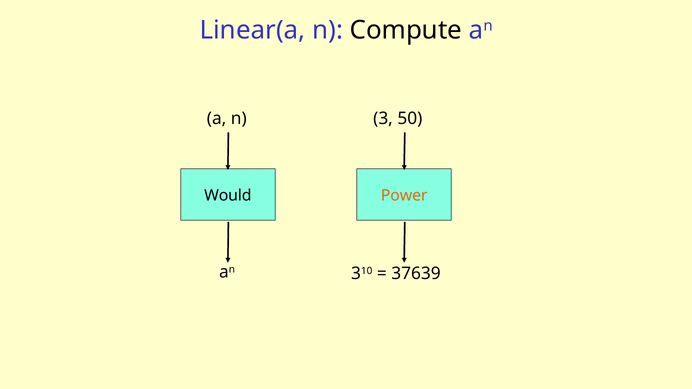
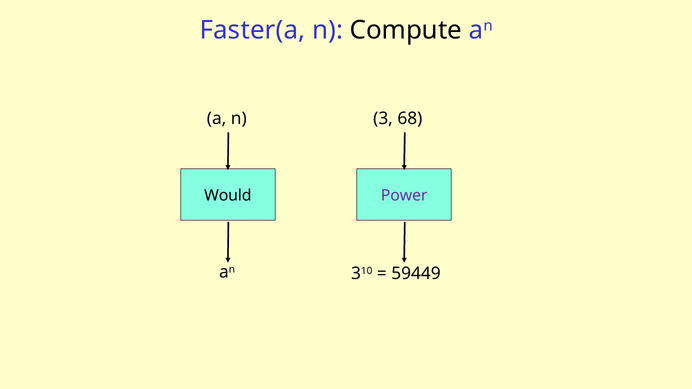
Linear(a: Linear(a -> Faster(a
50: 50 -> 68
Power colour: orange -> purple
37639: 37639 -> 59449
